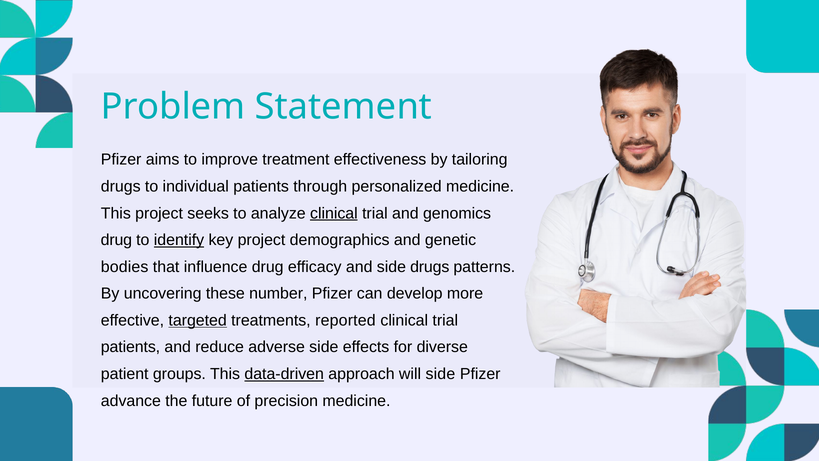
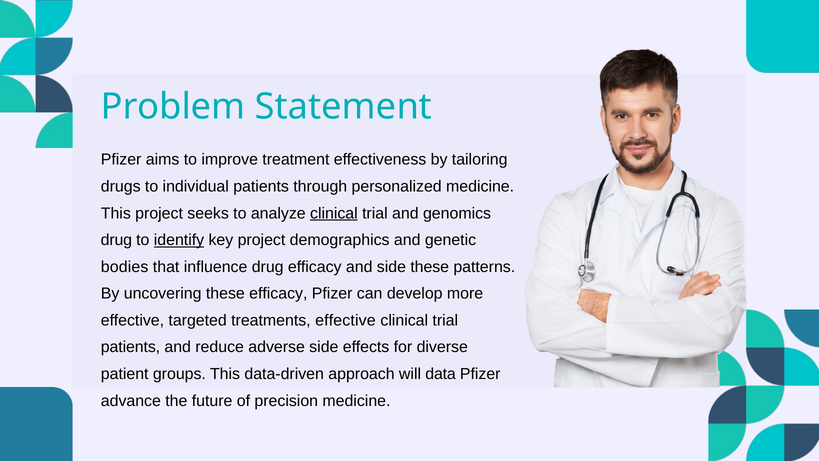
side drugs: drugs -> these
these number: number -> efficacy
targeted underline: present -> none
treatments reported: reported -> effective
data-driven underline: present -> none
will side: side -> data
